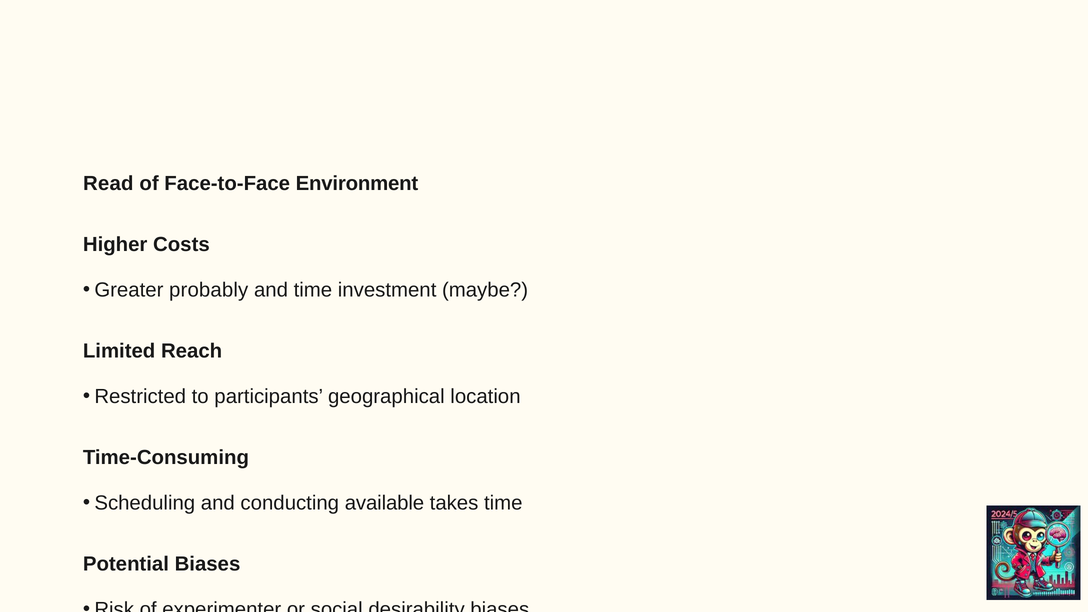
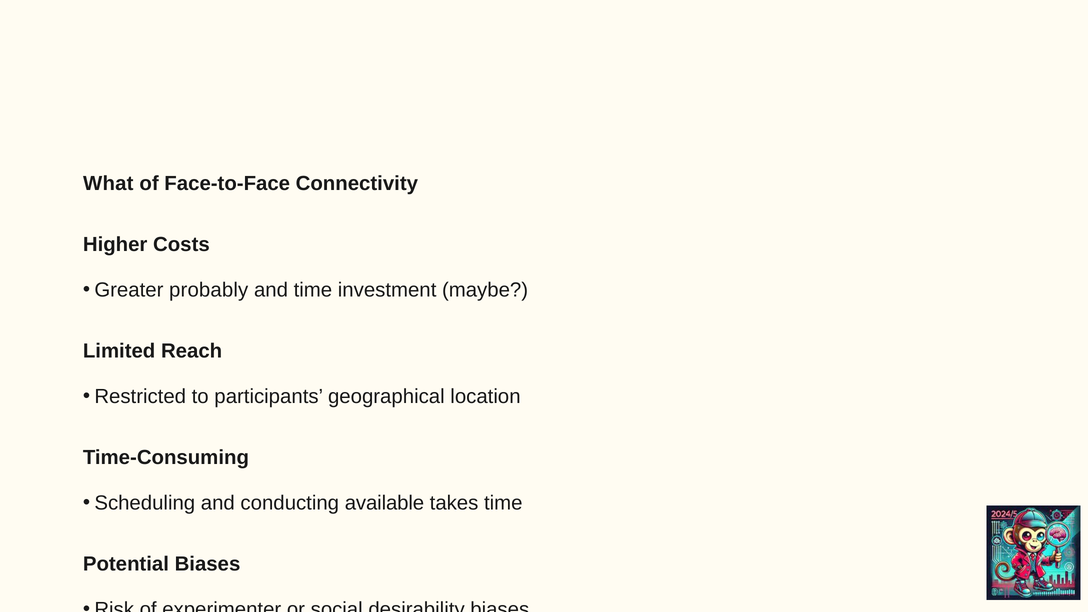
Read: Read -> What
Environment: Environment -> Connectivity
